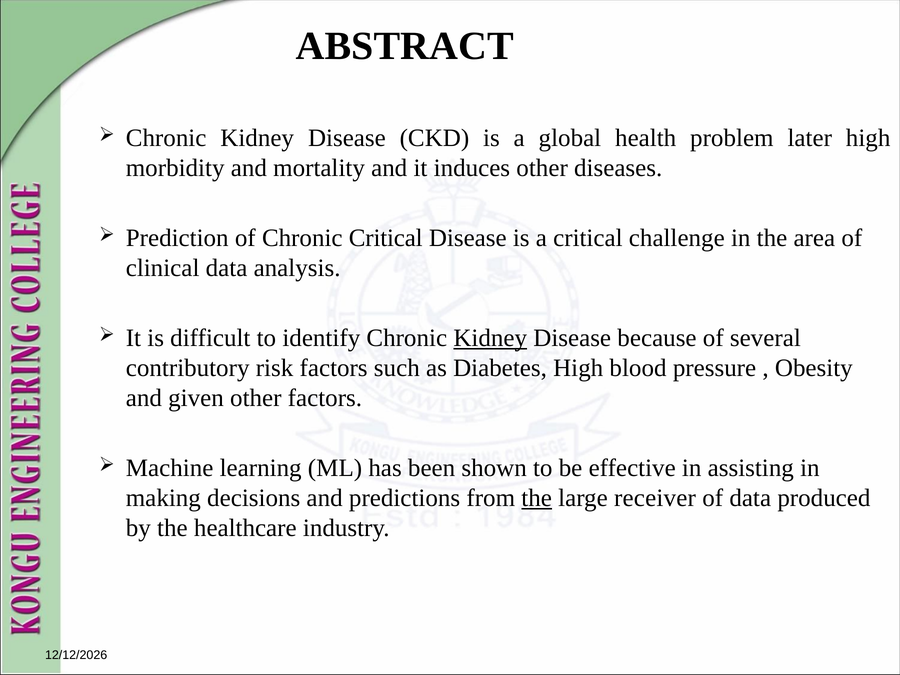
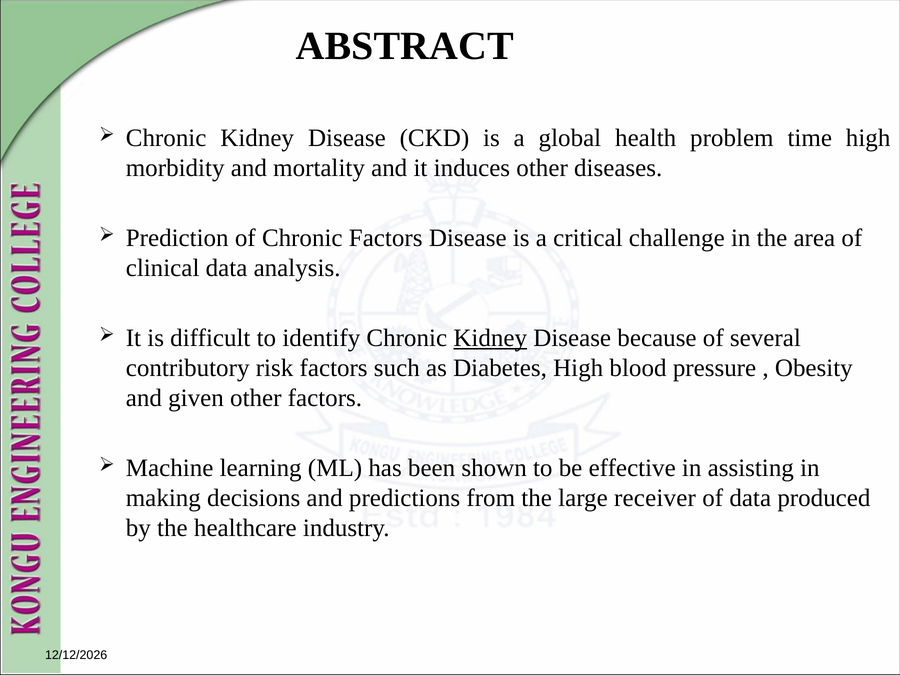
later: later -> time
Chronic Critical: Critical -> Factors
the at (537, 498) underline: present -> none
